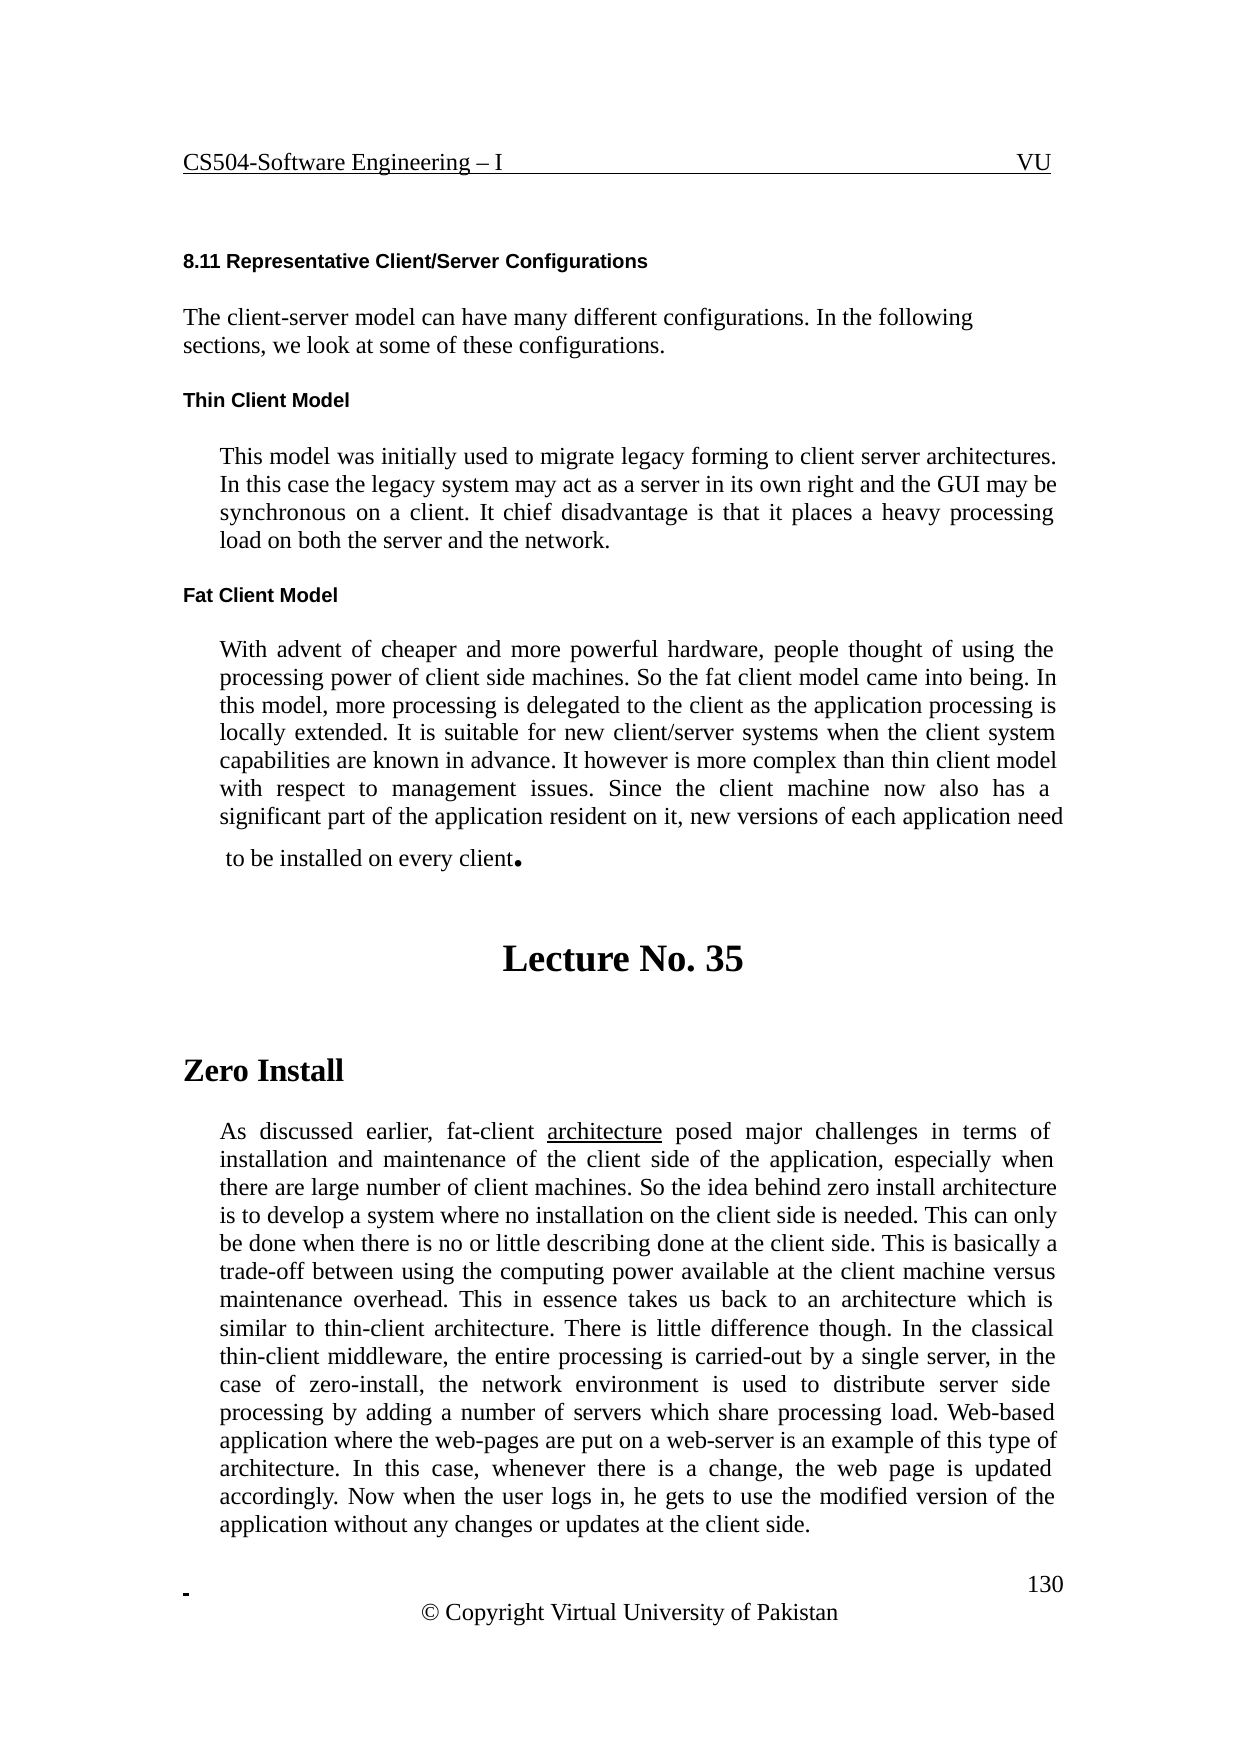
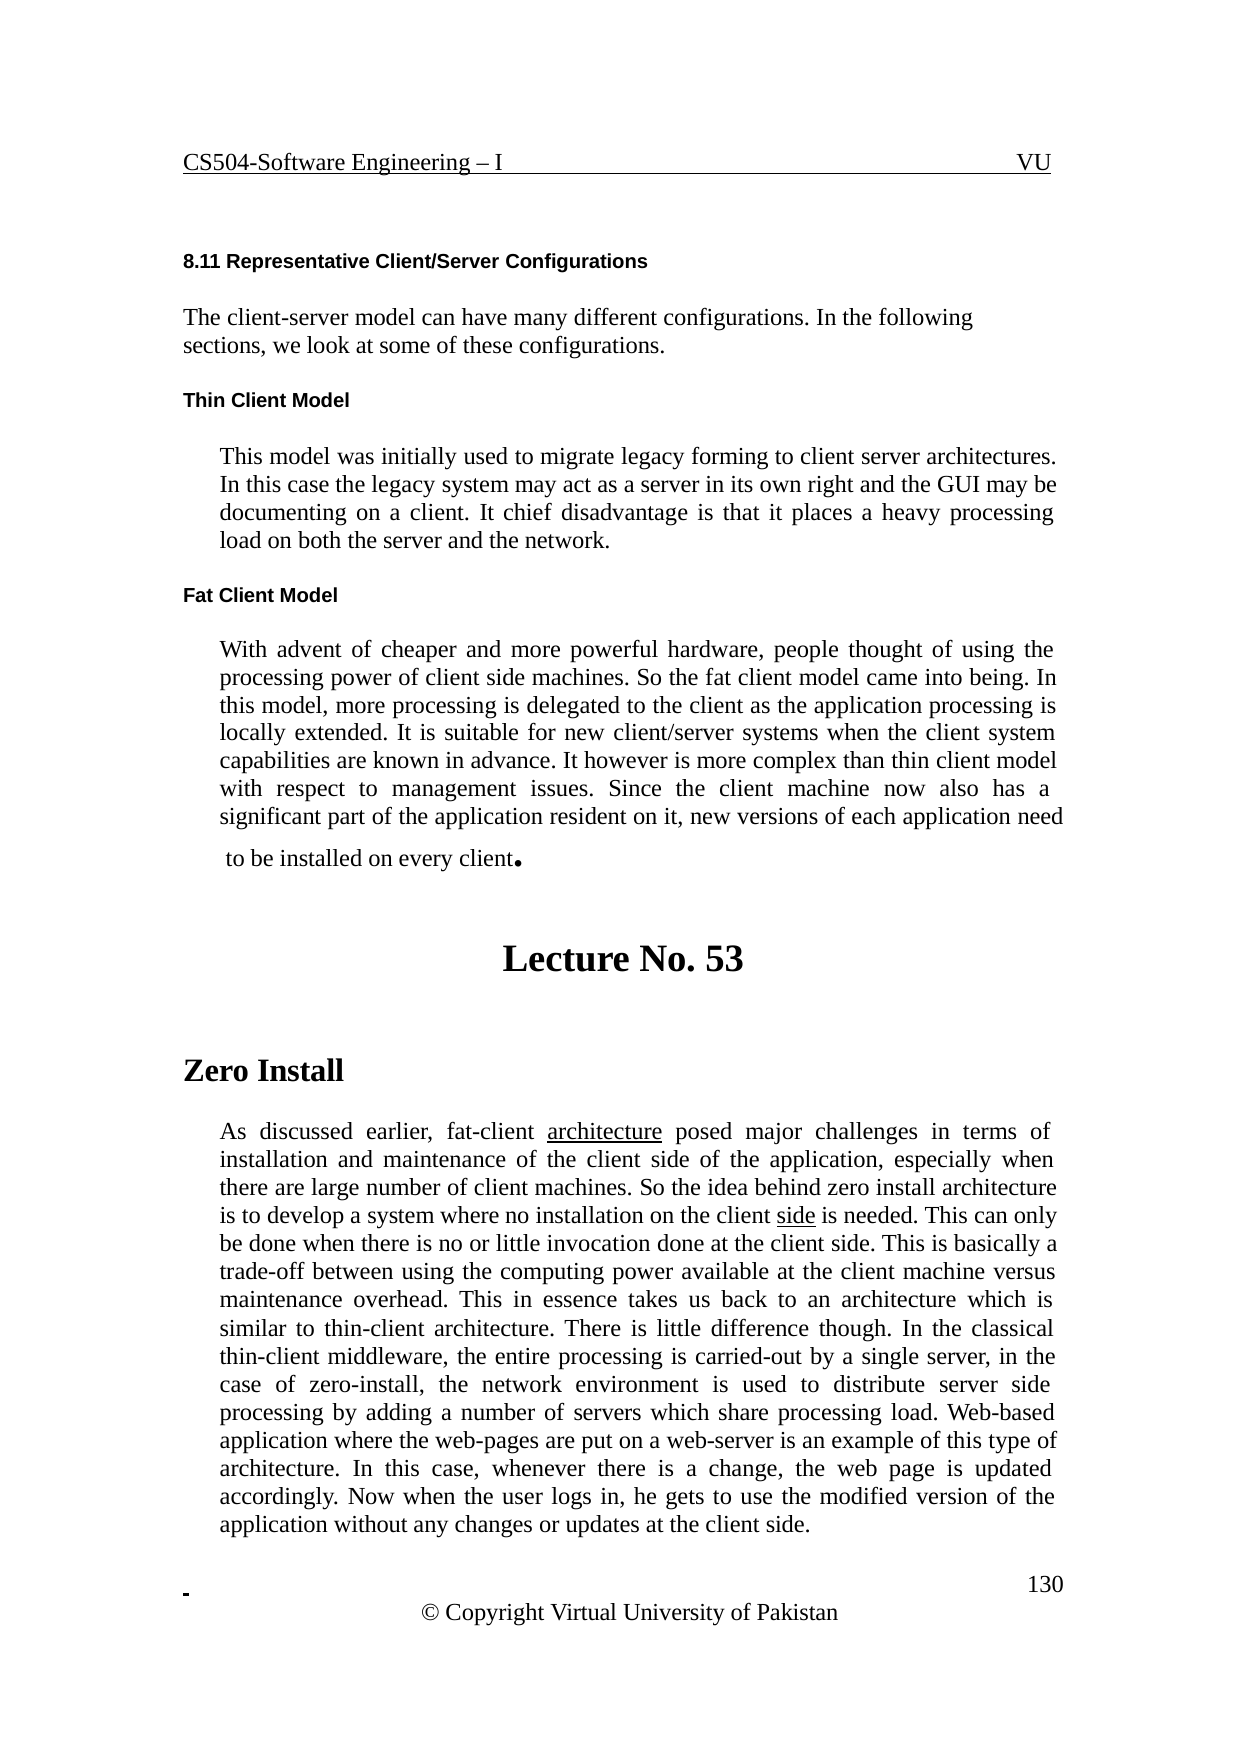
synchronous: synchronous -> documenting
35: 35 -> 53
side at (796, 1216) underline: none -> present
describing: describing -> invocation
